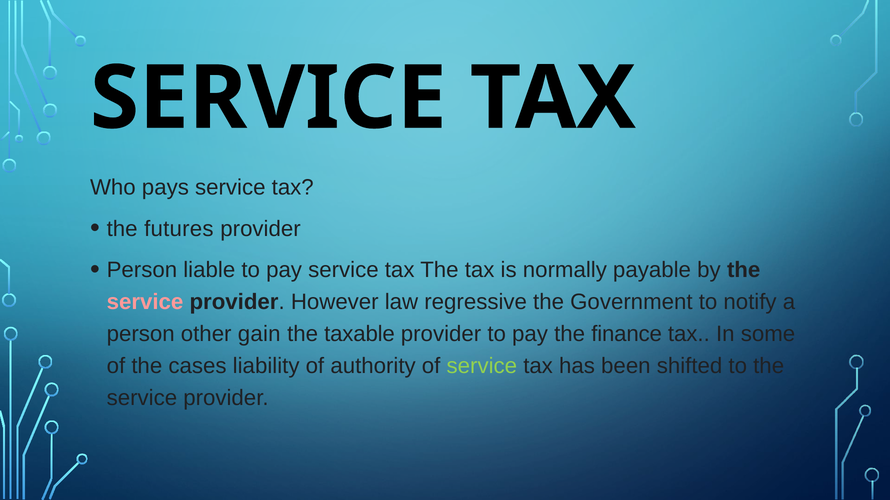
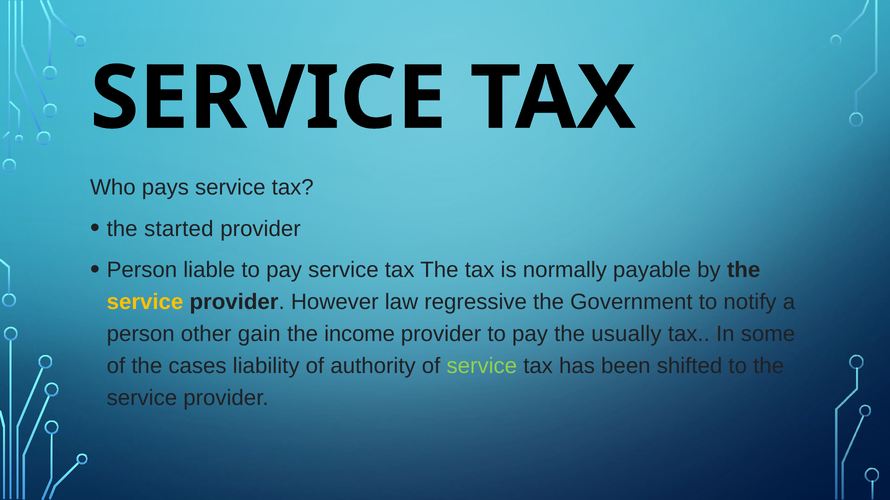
futures: futures -> started
service at (145, 302) colour: pink -> yellow
taxable: taxable -> income
finance: finance -> usually
